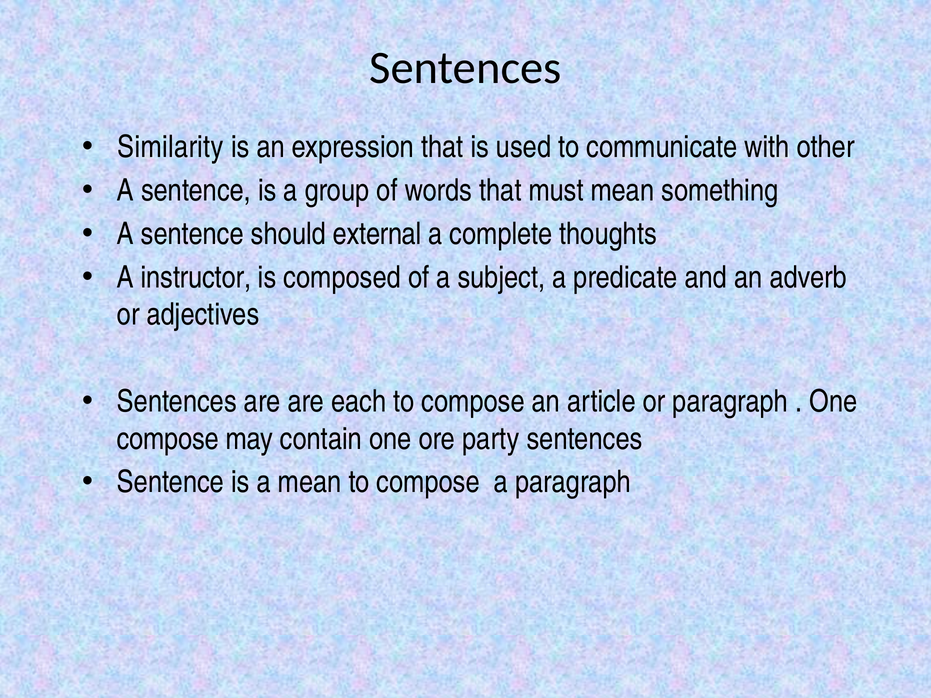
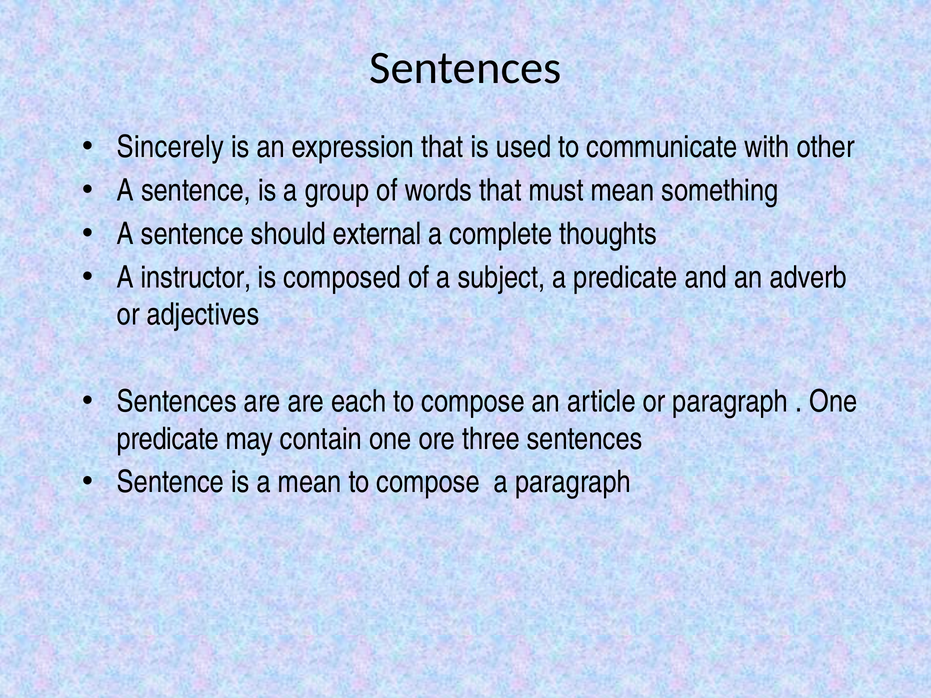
Similarity: Similarity -> Sincerely
compose at (168, 439): compose -> predicate
party: party -> three
